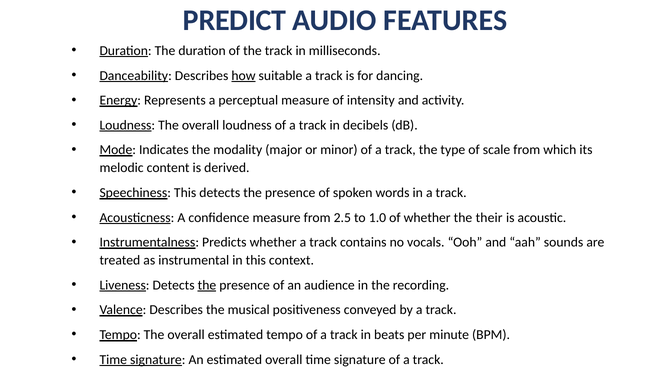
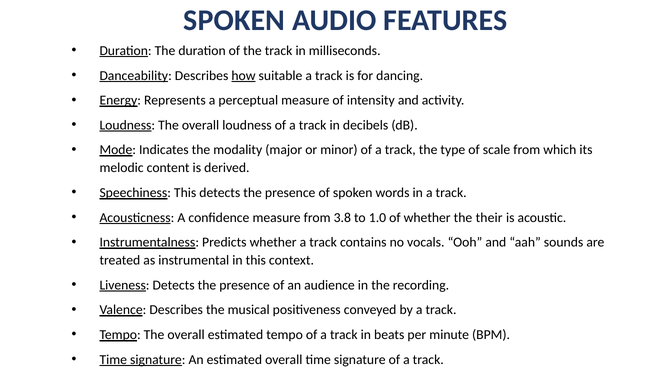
PREDICT at (234, 20): PREDICT -> SPOKEN
2.5: 2.5 -> 3.8
the at (207, 285) underline: present -> none
